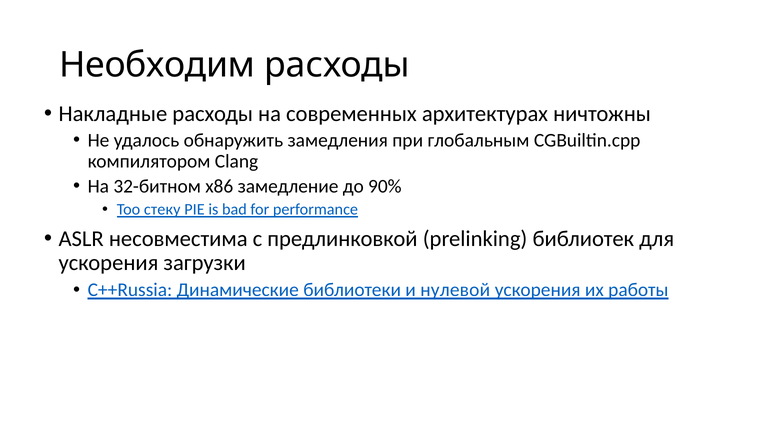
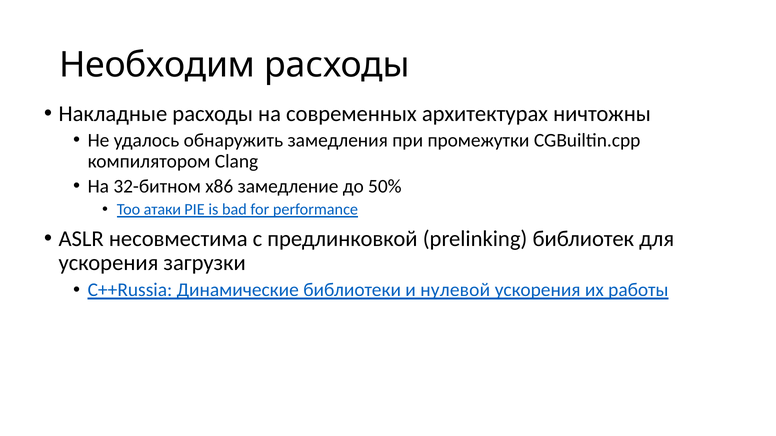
глобальным: глобальным -> промежутки
90%: 90% -> 50%
стеку: стеку -> атаки
